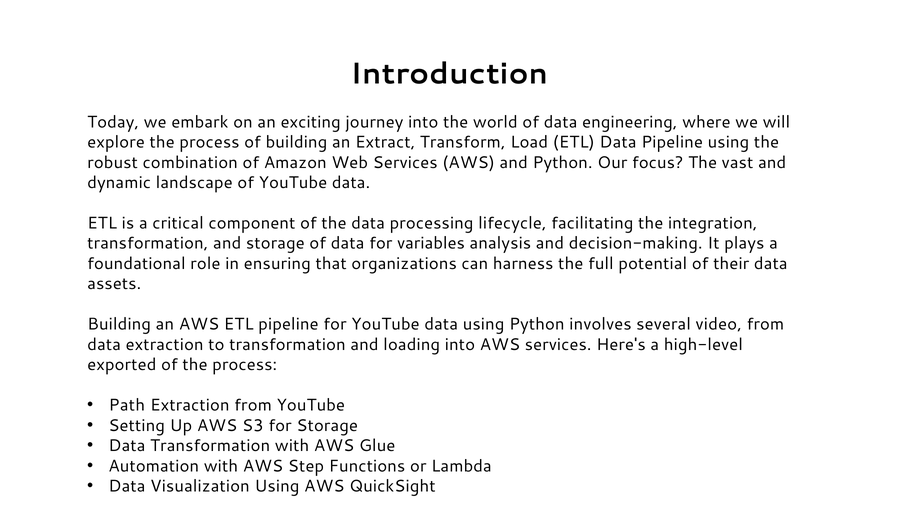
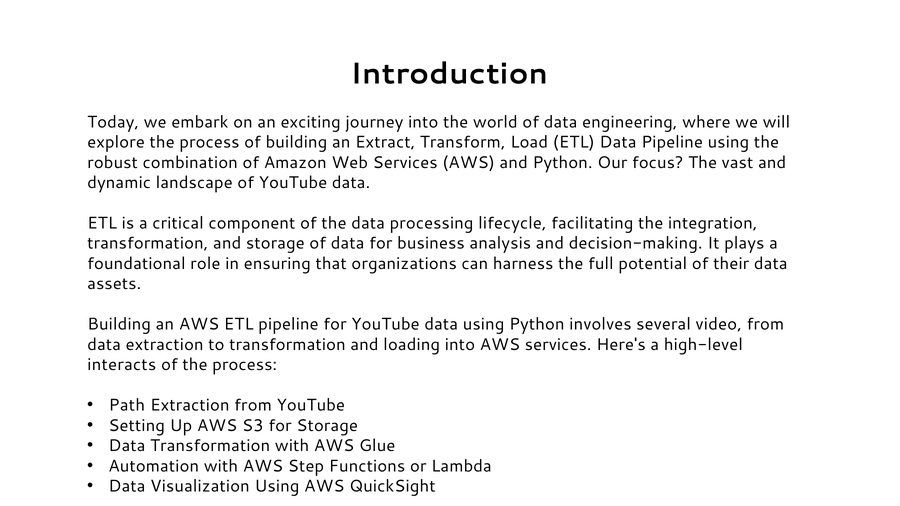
variables: variables -> business
exported: exported -> interacts
